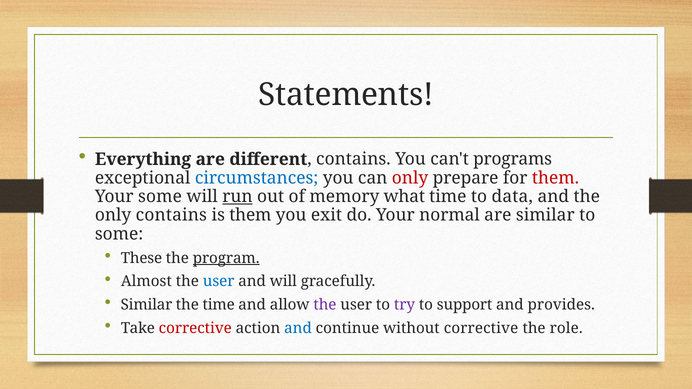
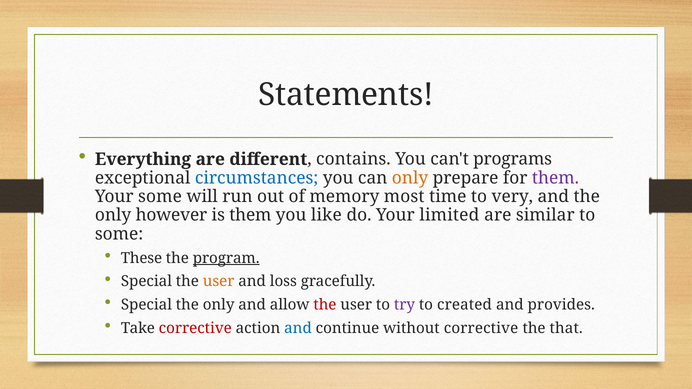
only at (410, 178) colour: red -> orange
them at (555, 178) colour: red -> purple
run underline: present -> none
what: what -> most
data: data -> very
only contains: contains -> however
exit: exit -> like
normal: normal -> limited
Almost at (146, 282): Almost -> Special
user at (219, 282) colour: blue -> orange
and will: will -> loss
Similar at (146, 305): Similar -> Special
time at (219, 305): time -> only
the at (325, 305) colour: purple -> red
support: support -> created
role: role -> that
